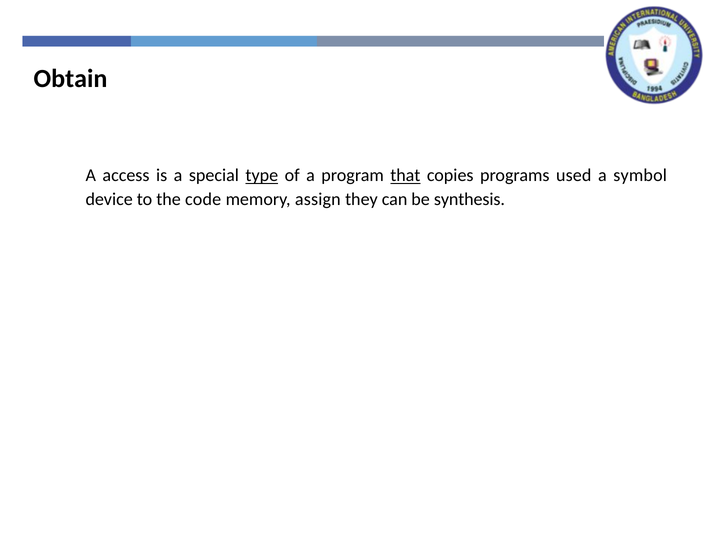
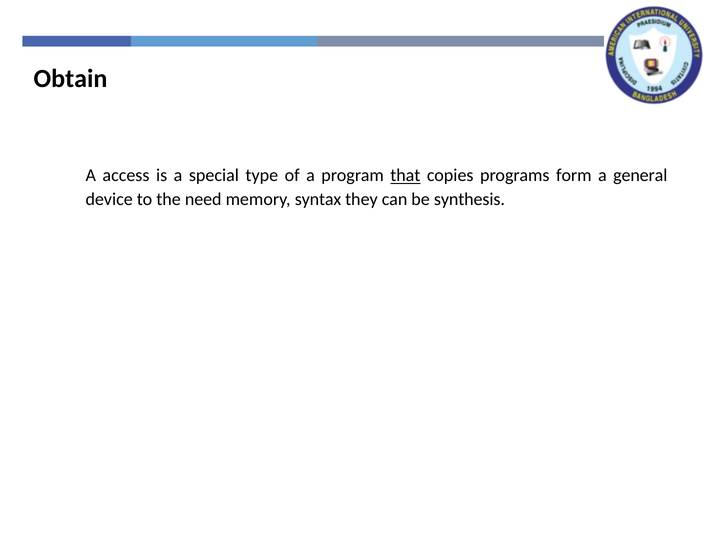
type underline: present -> none
used: used -> form
symbol: symbol -> general
code: code -> need
assign: assign -> syntax
